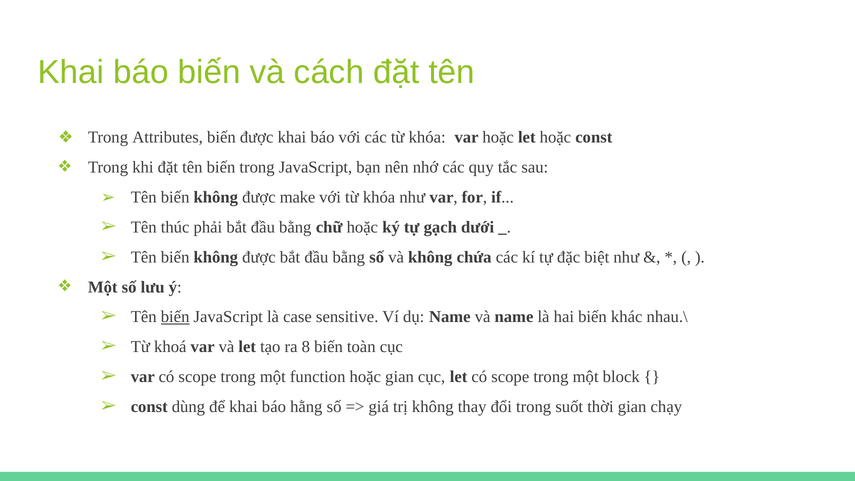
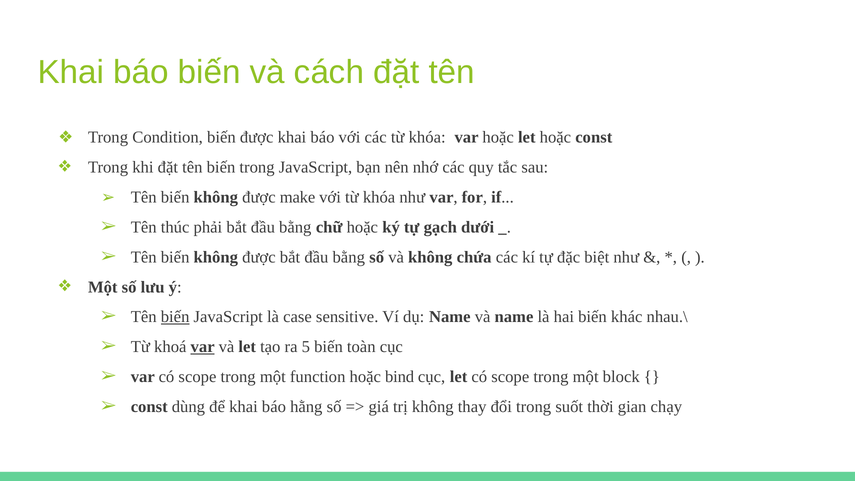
Attributes: Attributes -> Condition
var at (203, 347) underline: none -> present
8: 8 -> 5
hoặc gian: gian -> bind
